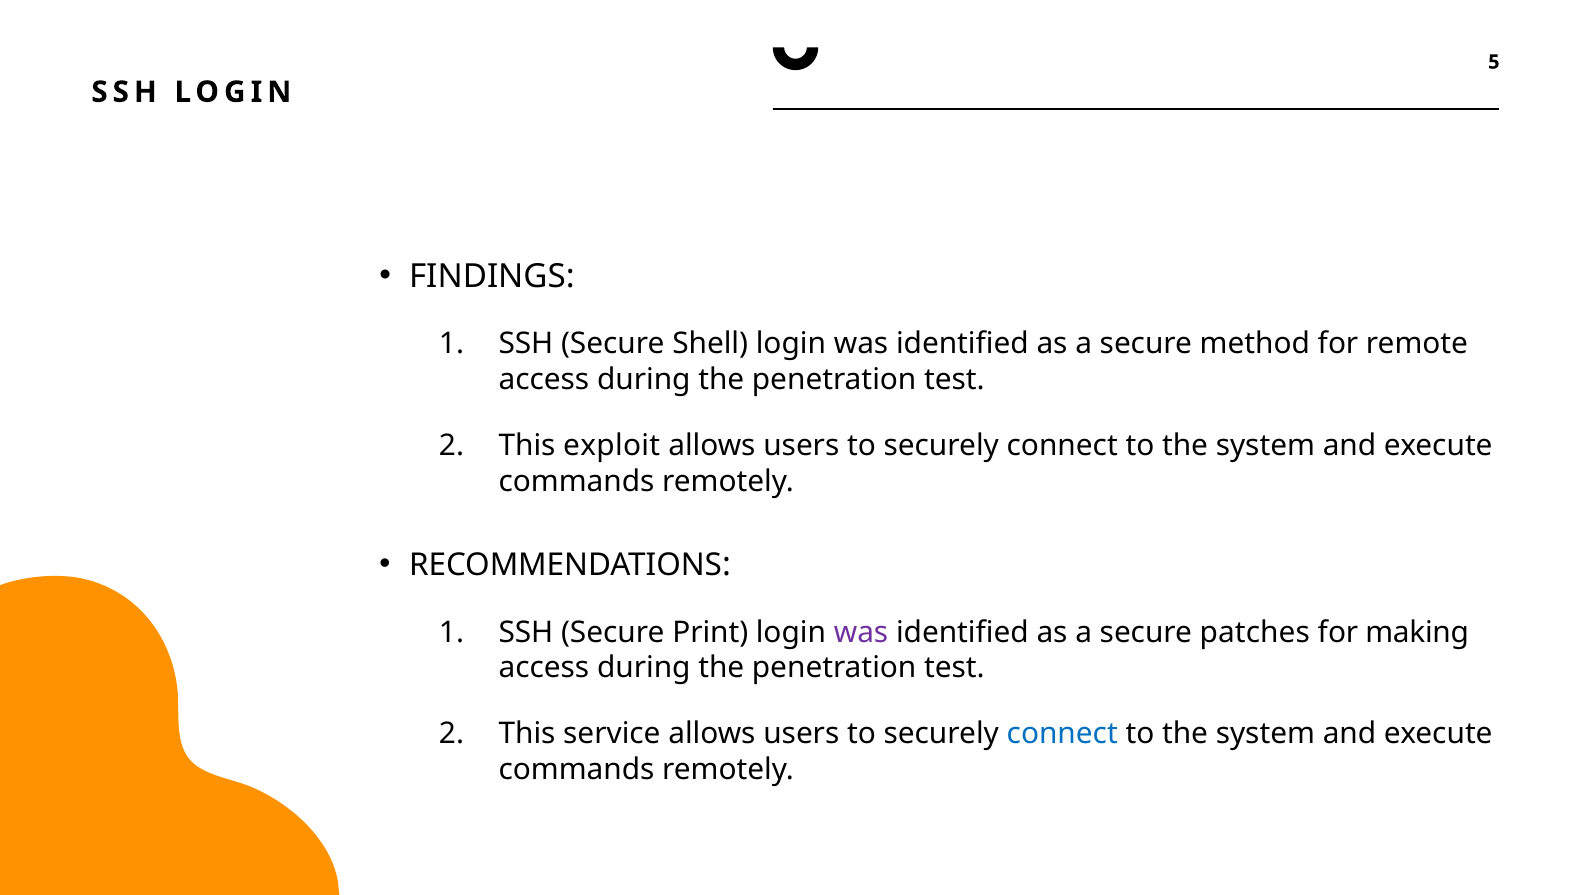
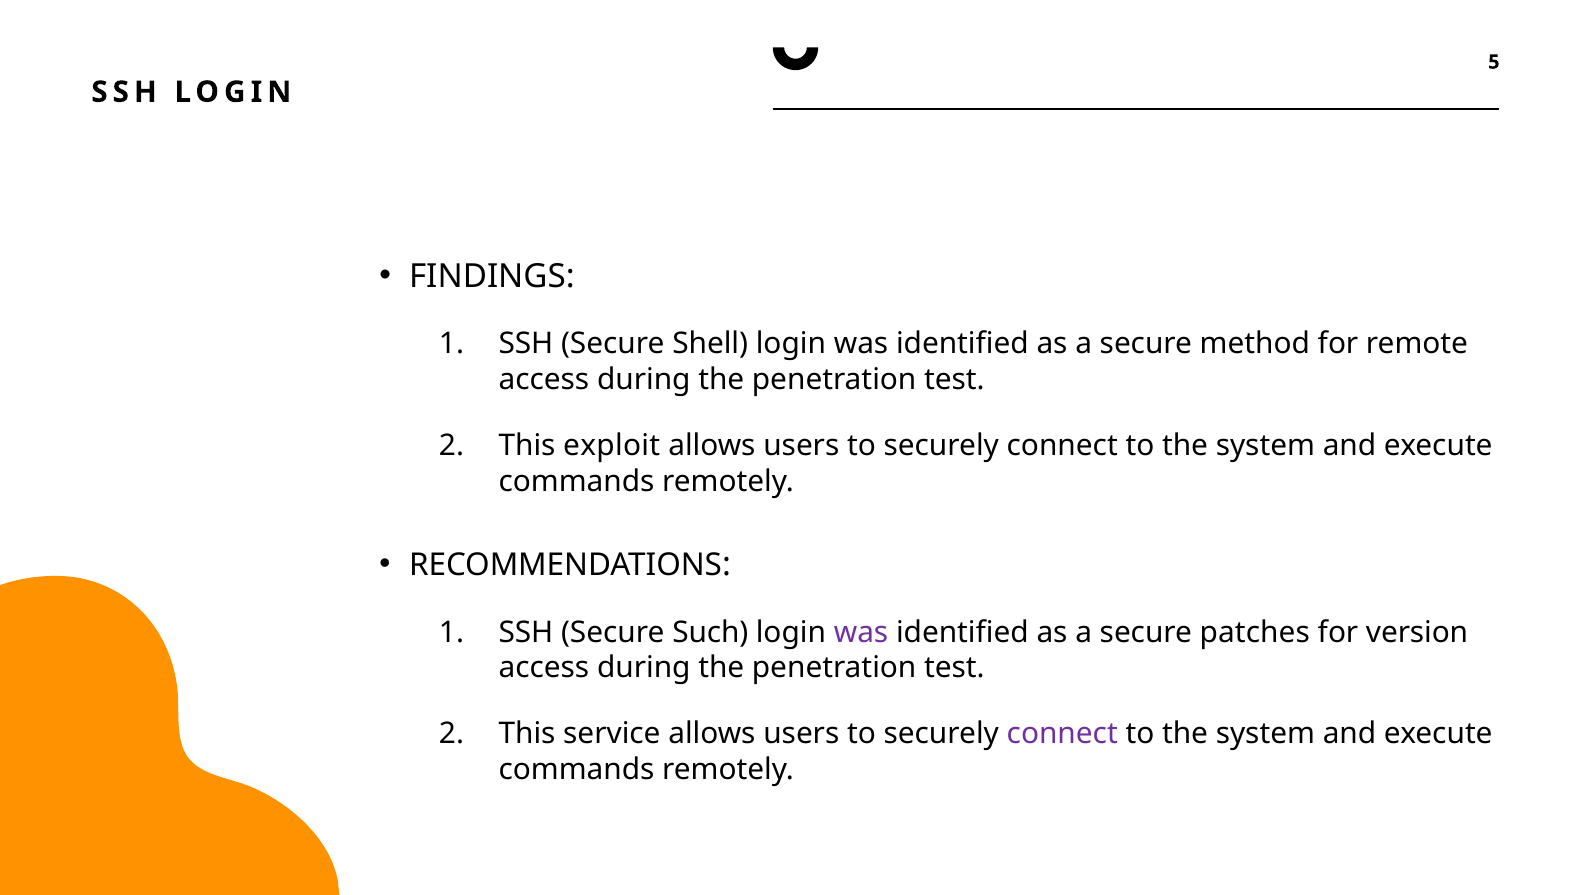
Print: Print -> Such
making: making -> version
connect at (1062, 734) colour: blue -> purple
